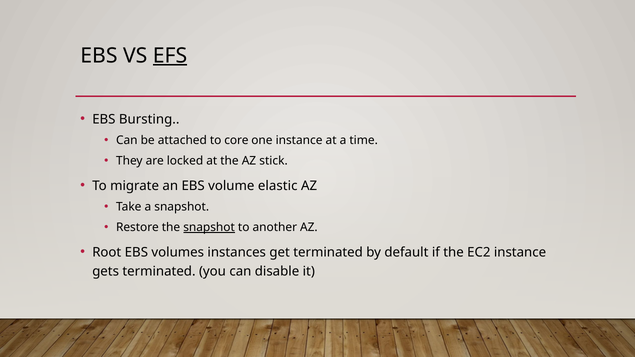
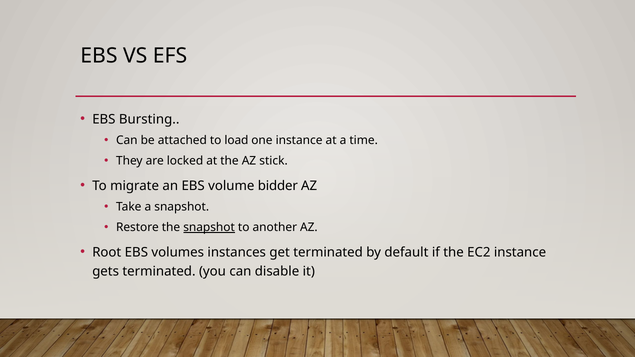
EFS underline: present -> none
core: core -> load
elastic: elastic -> bidder
